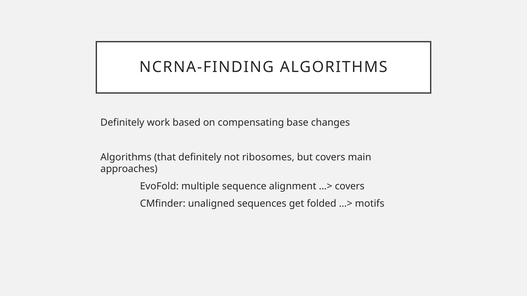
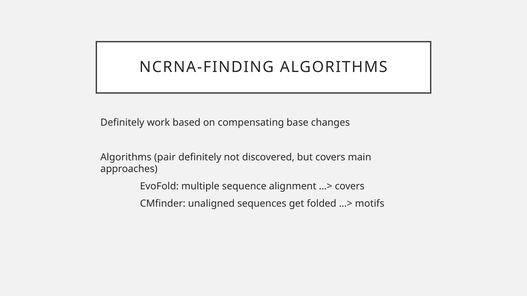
that: that -> pair
ribosomes: ribosomes -> discovered
